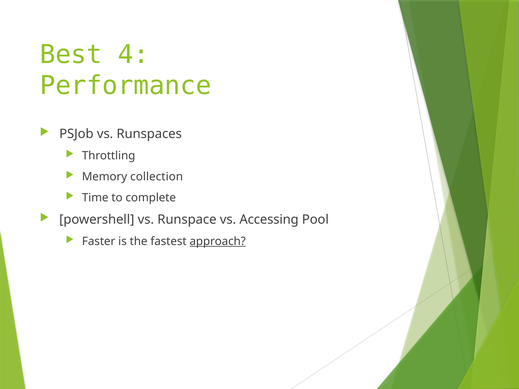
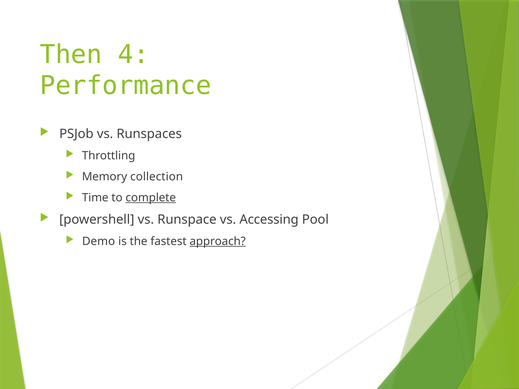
Best: Best -> Then
complete underline: none -> present
Faster: Faster -> Demo
